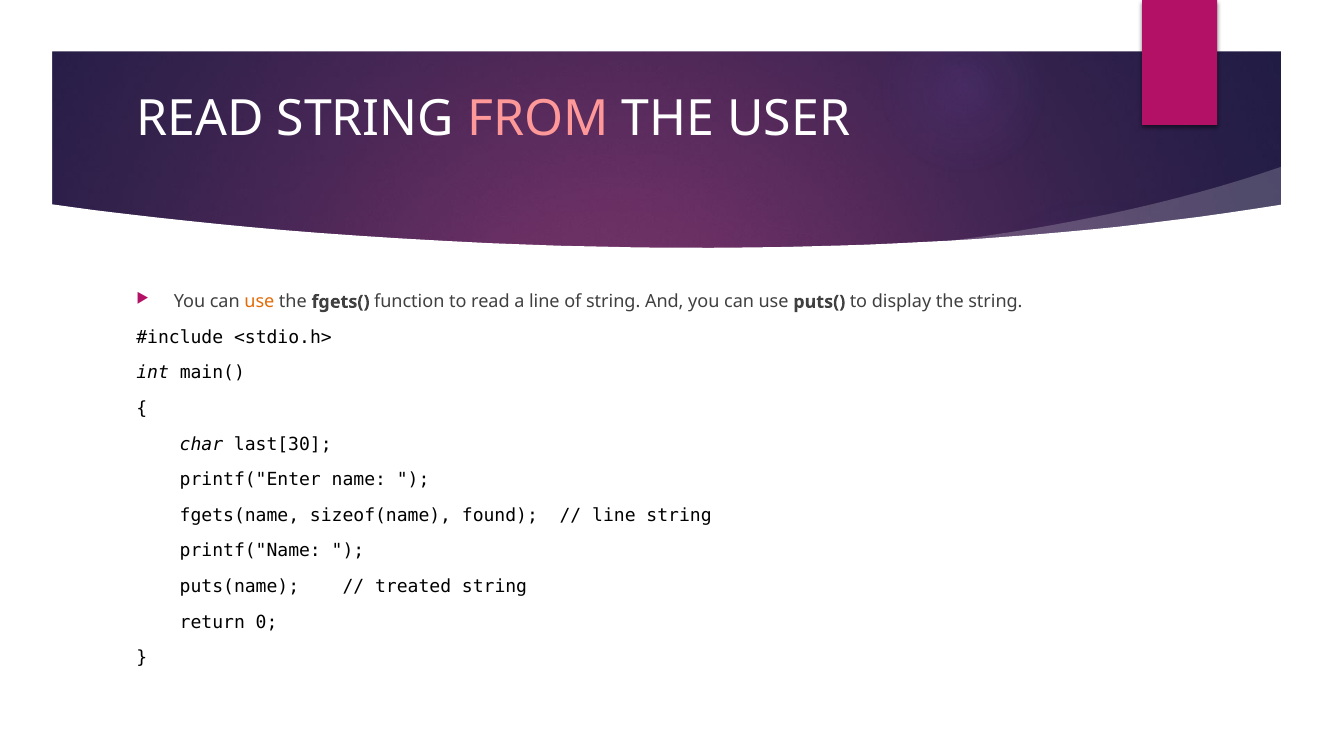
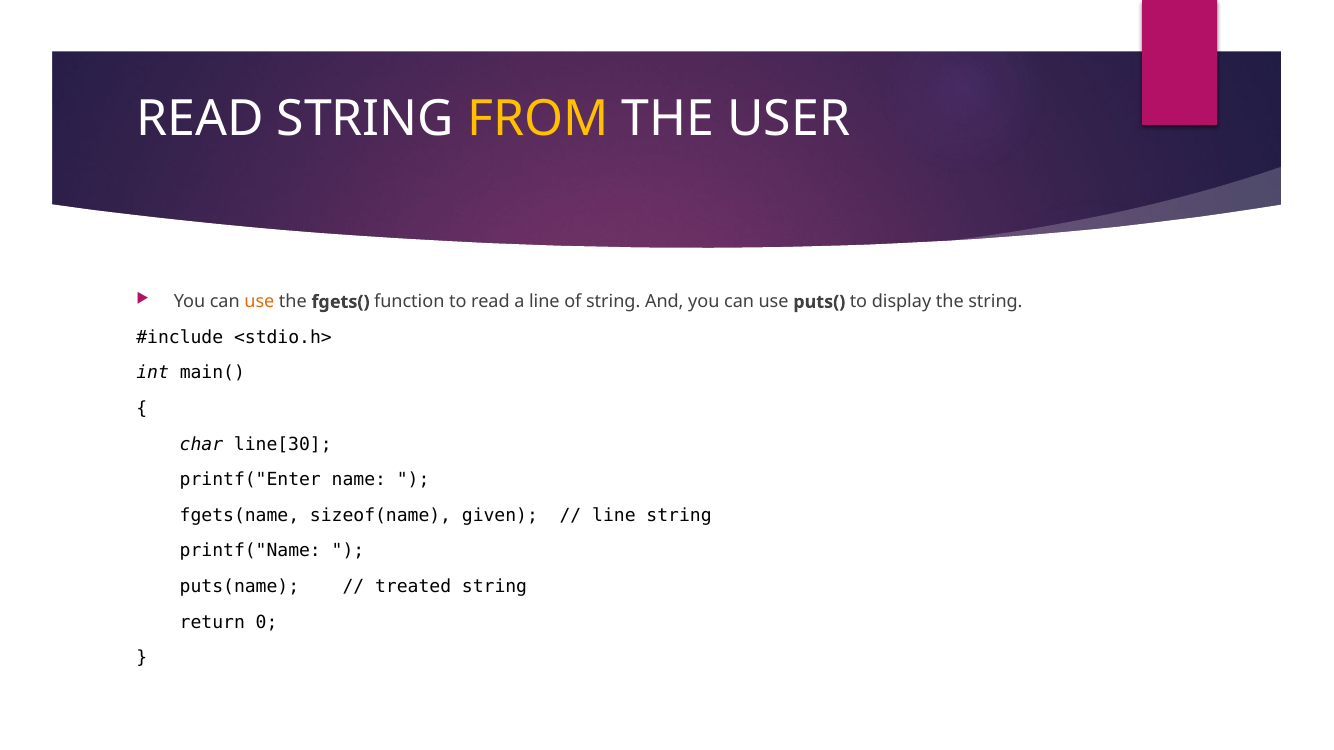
FROM colour: pink -> yellow
last[30: last[30 -> line[30
found: found -> given
